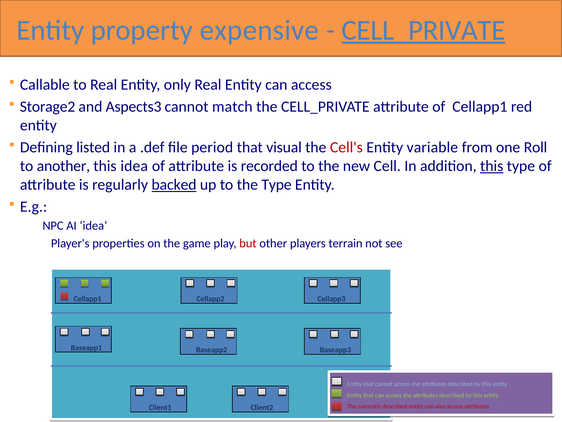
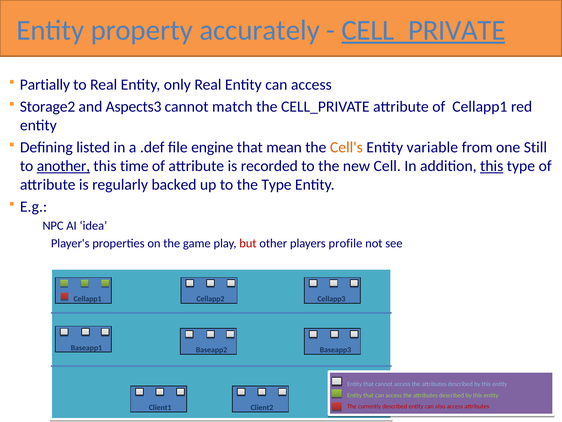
expensive: expensive -> accurately
Callable: Callable -> Partially
period: period -> engine
visual: visual -> mean
Cell's colour: red -> orange
Roll: Roll -> Still
another underline: none -> present
this idea: idea -> time
backed underline: present -> none
terrain: terrain -> profile
